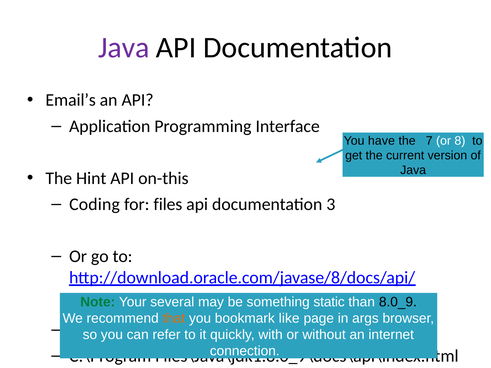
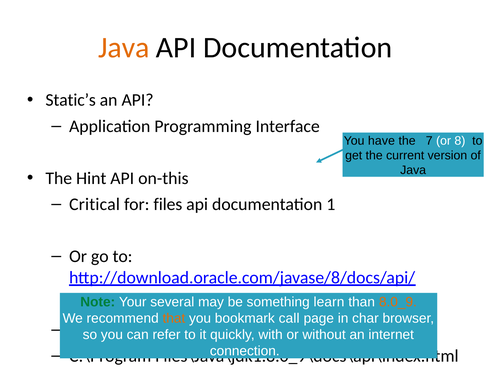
Java at (124, 48) colour: purple -> orange
Email’s: Email’s -> Static’s
Coding: Coding -> Critical
3: 3 -> 1
static: static -> learn
8.0_9 colour: black -> orange
like: like -> call
args: args -> char
